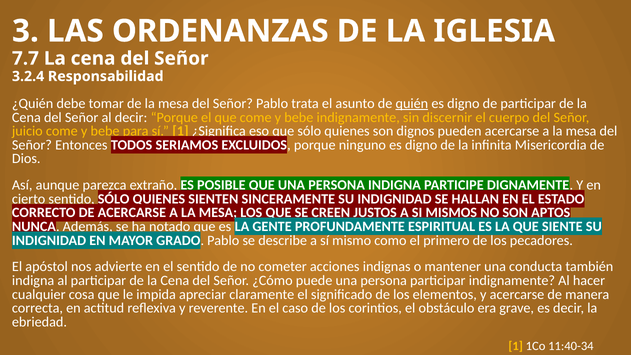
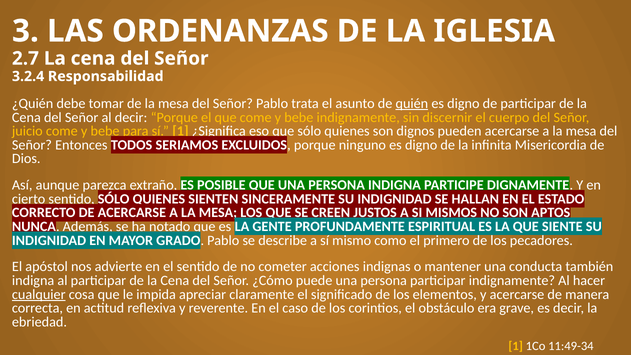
7.7: 7.7 -> 2.7
cualquier underline: none -> present
11:40-34: 11:40-34 -> 11:49-34
